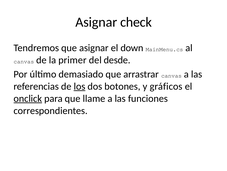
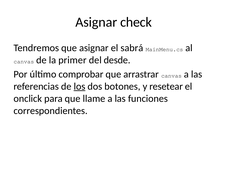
down: down -> sabrá
demasiado: demasiado -> comprobar
gráficos: gráficos -> resetear
onclick underline: present -> none
